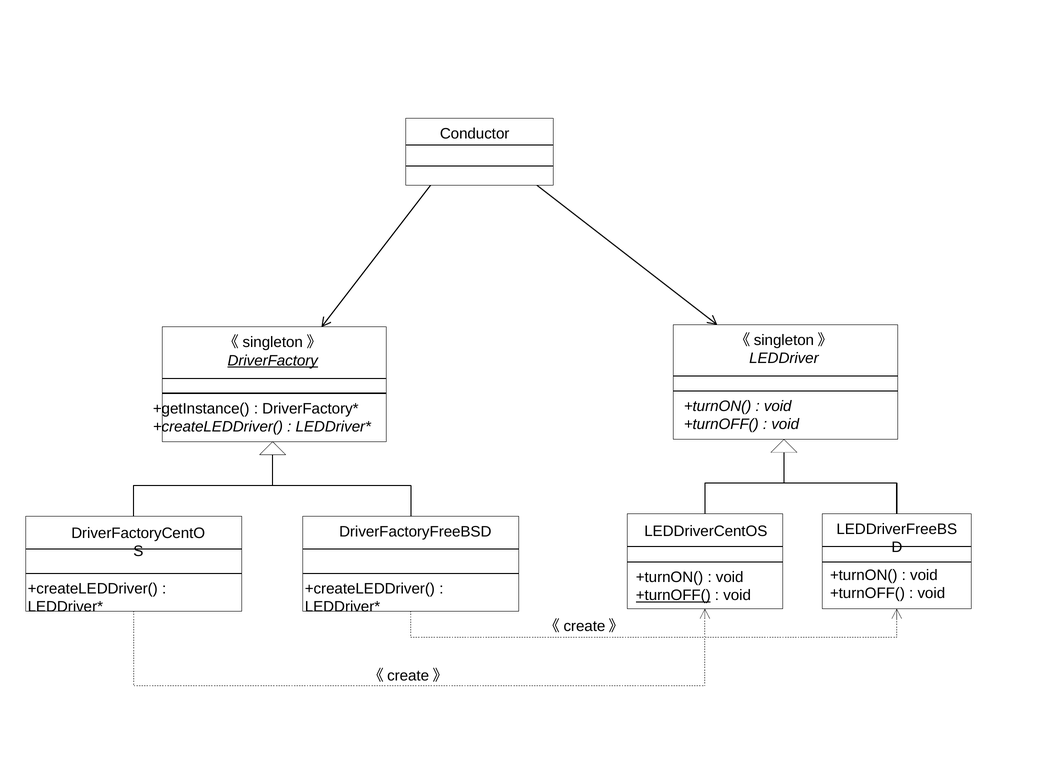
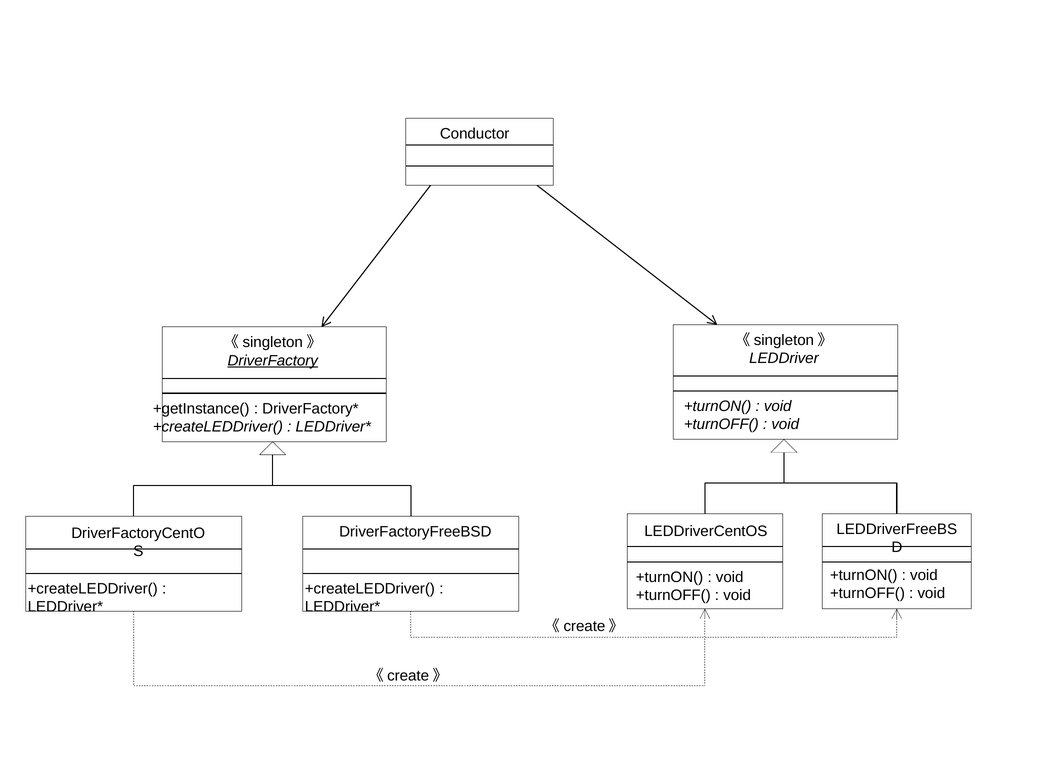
+turnOFF( at (673, 596) underline: present -> none
